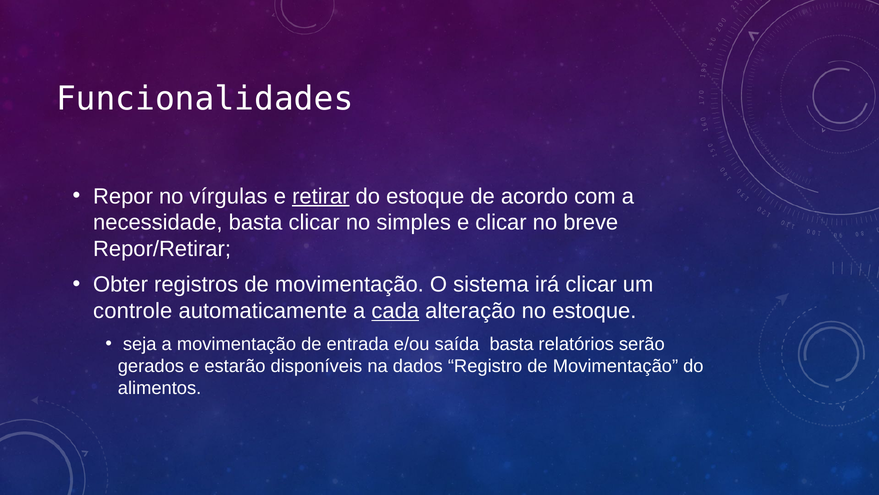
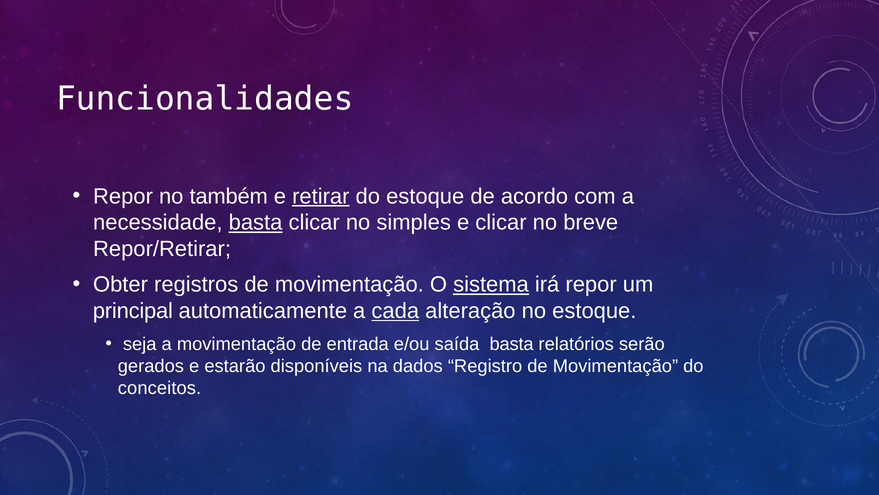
vírgulas: vírgulas -> também
basta at (256, 222) underline: none -> present
sistema underline: none -> present
irá clicar: clicar -> repor
controle: controle -> principal
alimentos: alimentos -> conceitos
